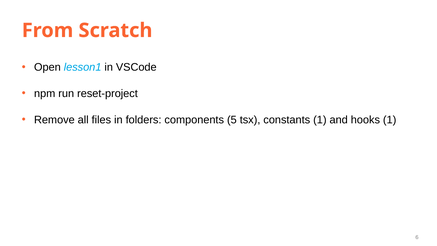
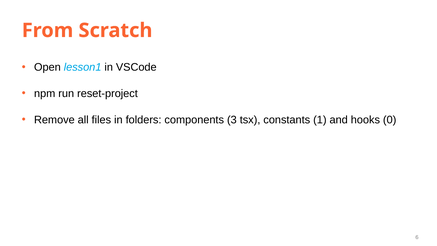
5: 5 -> 3
hooks 1: 1 -> 0
